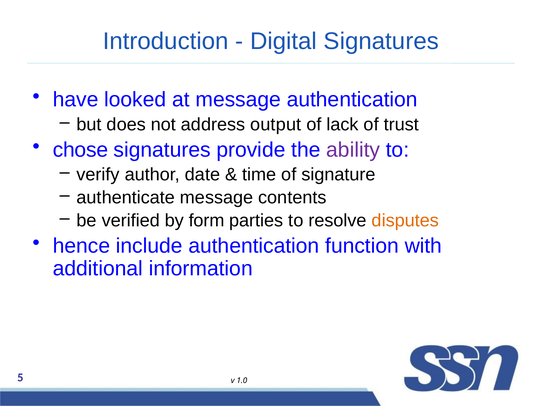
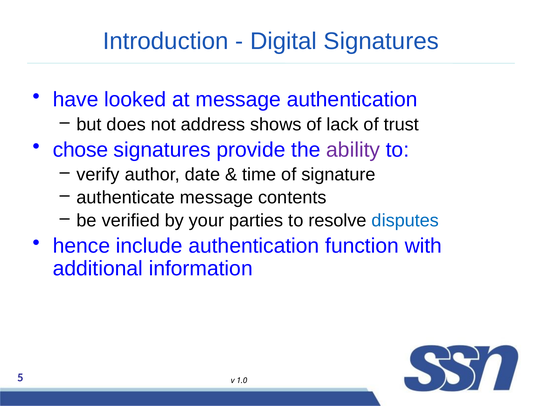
output: output -> shows
form: form -> your
disputes colour: orange -> blue
